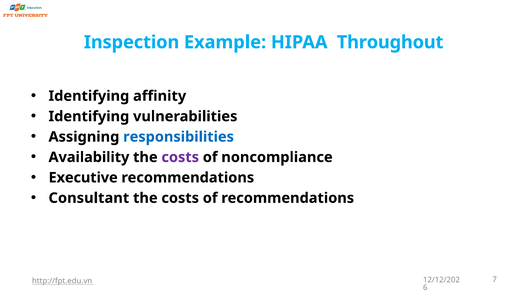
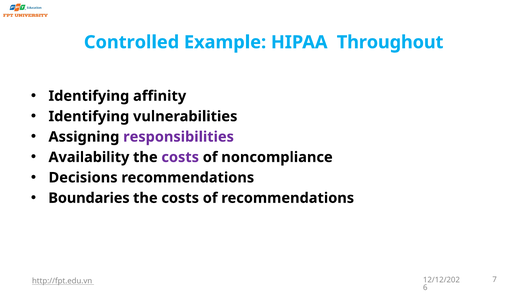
Inspection: Inspection -> Controlled
responsibilities colour: blue -> purple
Executive: Executive -> Decisions
Consultant: Consultant -> Boundaries
